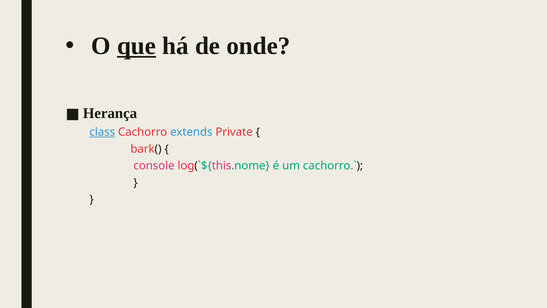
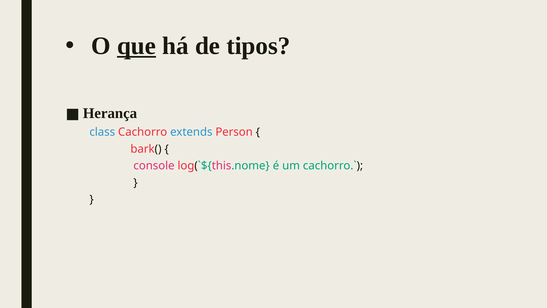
onde: onde -> tipos
class underline: present -> none
Private: Private -> Person
